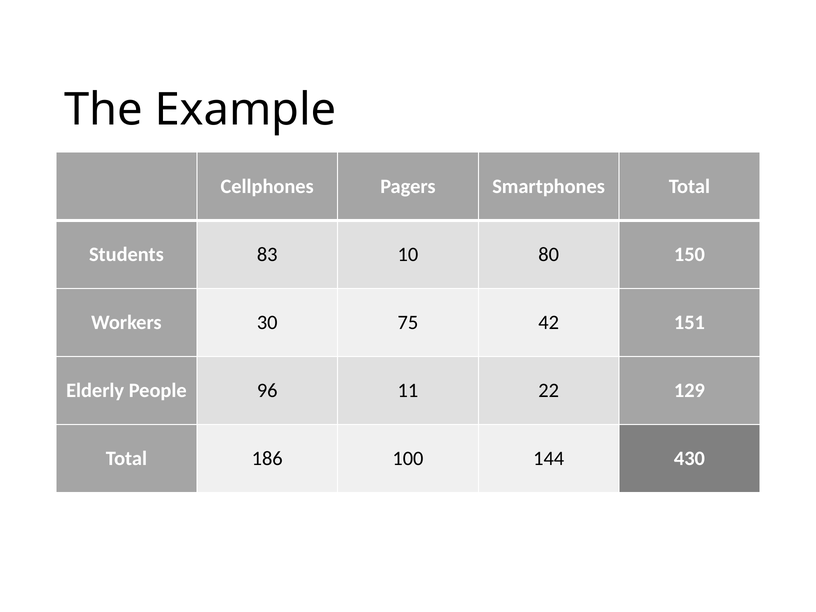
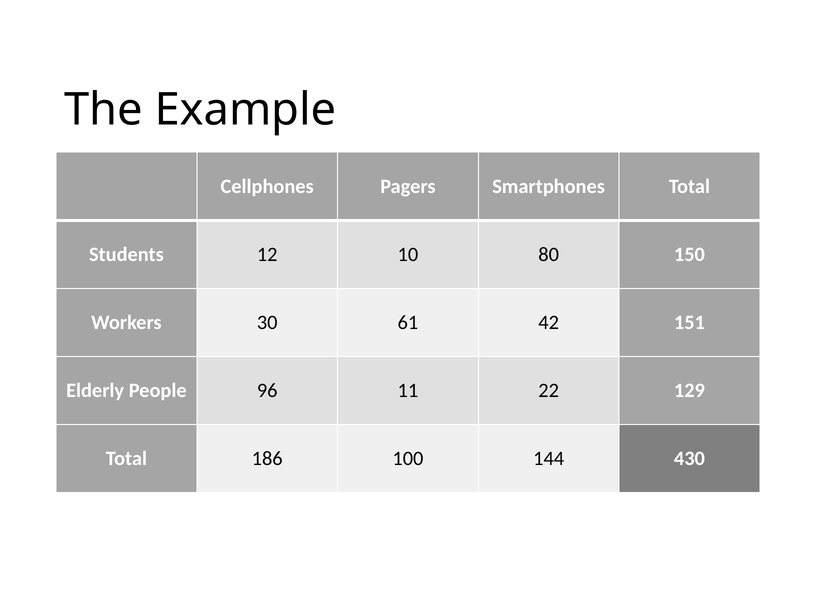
83: 83 -> 12
75: 75 -> 61
